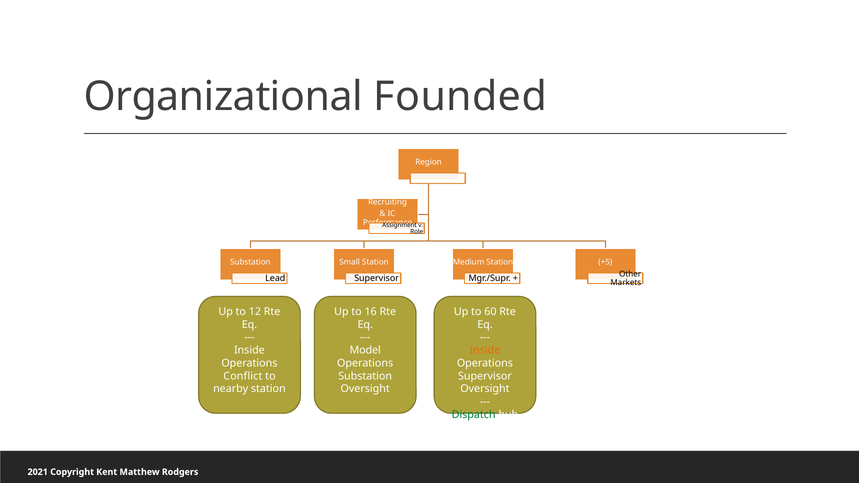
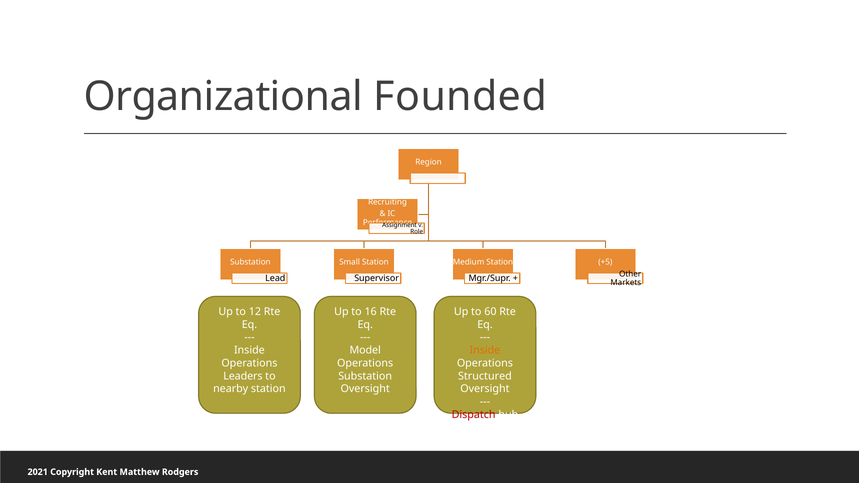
Conflict: Conflict -> Leaders
Supervisor at (485, 376): Supervisor -> Structured
Dispatch colour: green -> red
